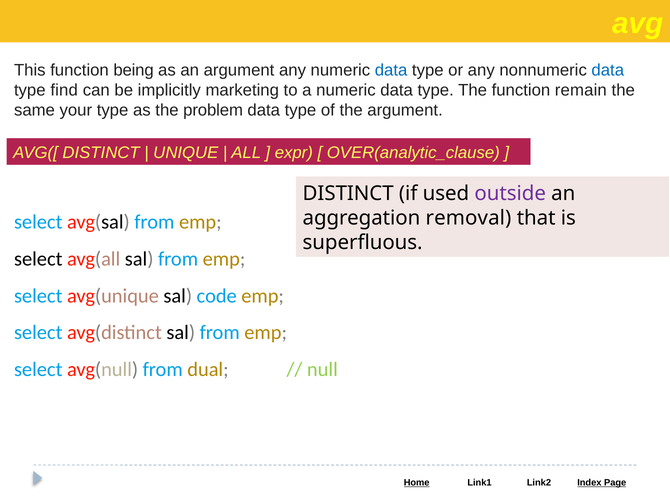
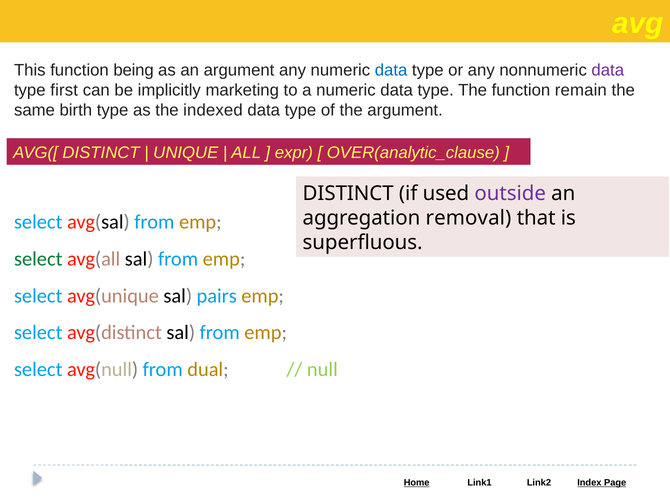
data at (608, 70) colour: blue -> purple
find: find -> first
your: your -> birth
problem: problem -> indexed
select at (38, 259) colour: black -> green
code: code -> pairs
